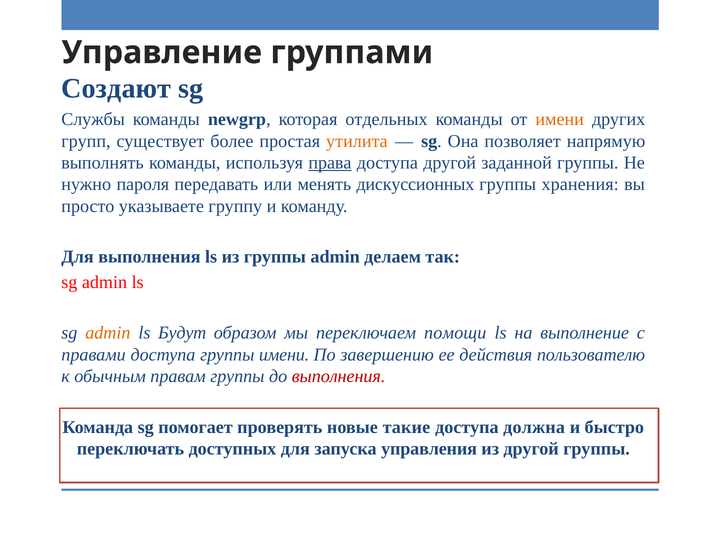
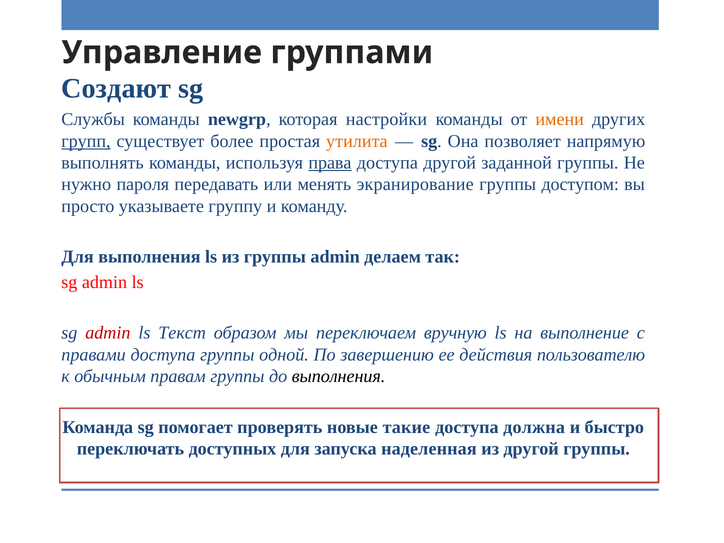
отдельных: отдельных -> настройки
групп underline: none -> present
дискуссионных: дискуссионных -> экранирование
хранения: хранения -> доступом
admin at (108, 333) colour: orange -> red
Будут: Будут -> Текст
помощи: помощи -> вручную
группы имени: имени -> одной
выполнения at (339, 376) colour: red -> black
управления: управления -> наделенная
